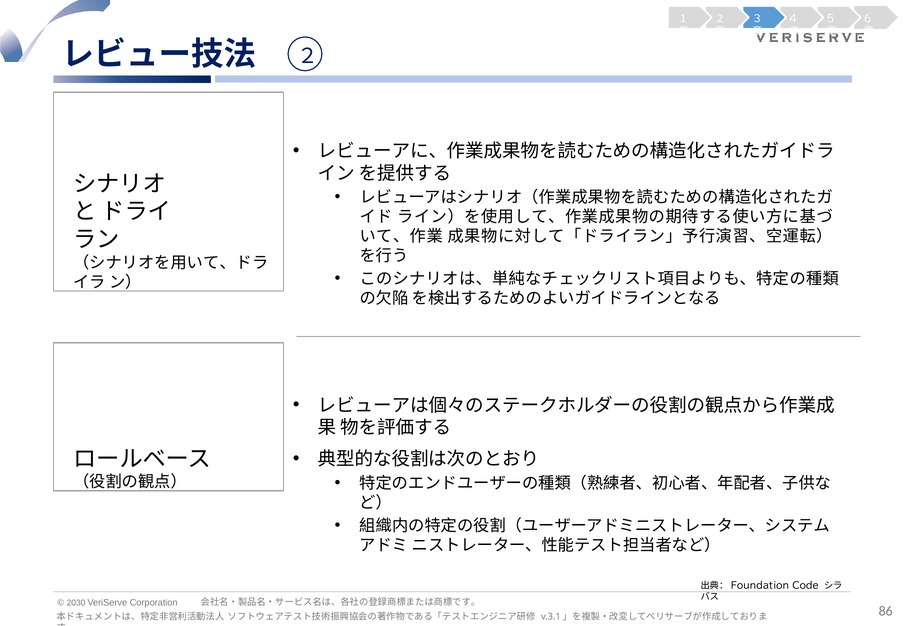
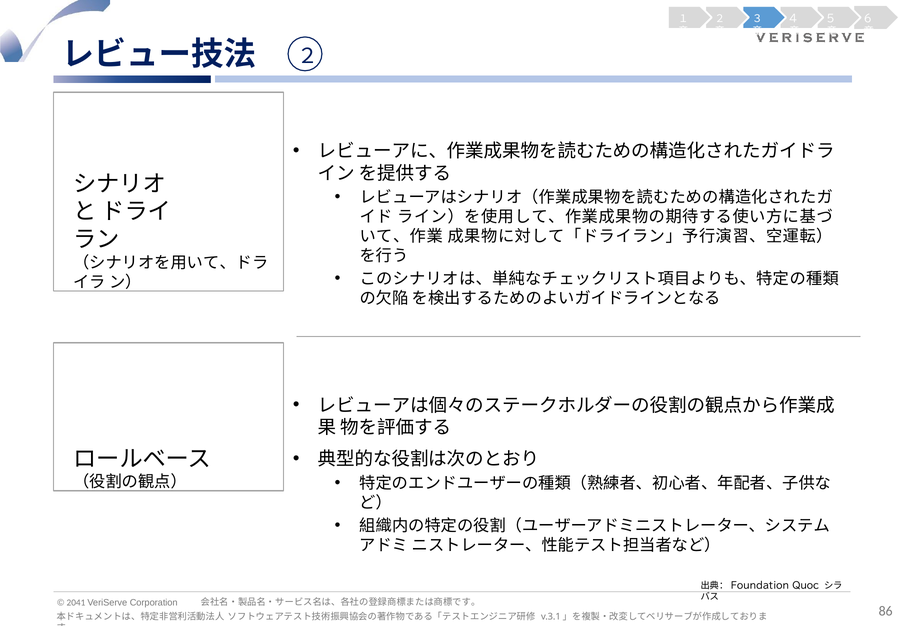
Code: Code -> Quoc
2030: 2030 -> 2041
